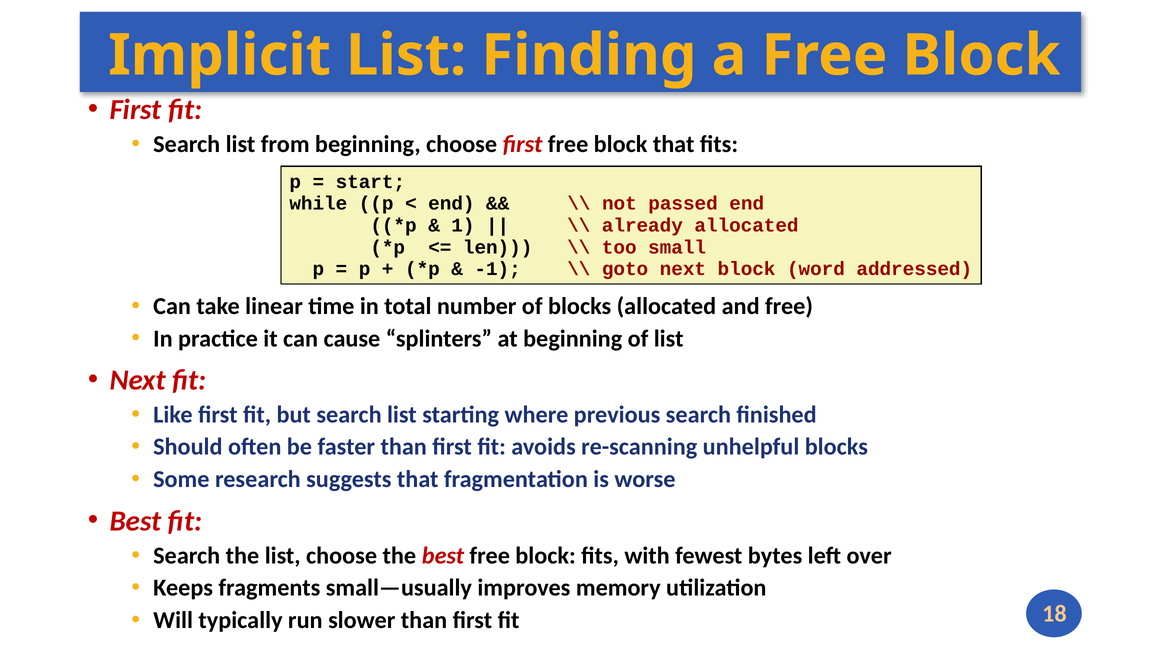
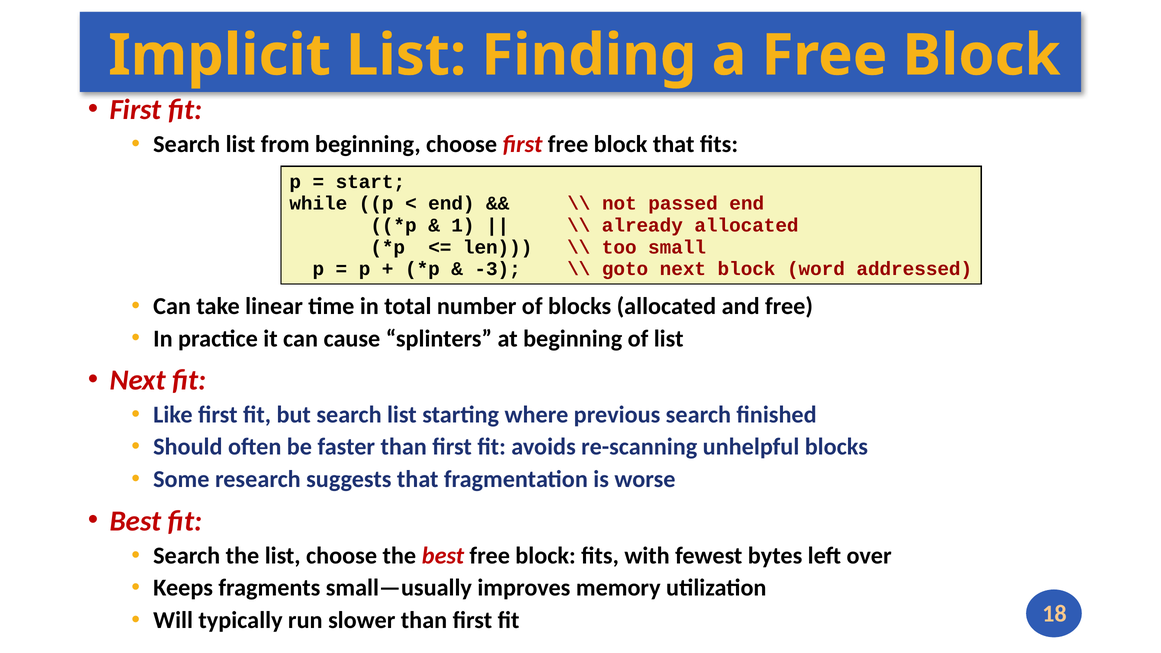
-1: -1 -> -3
